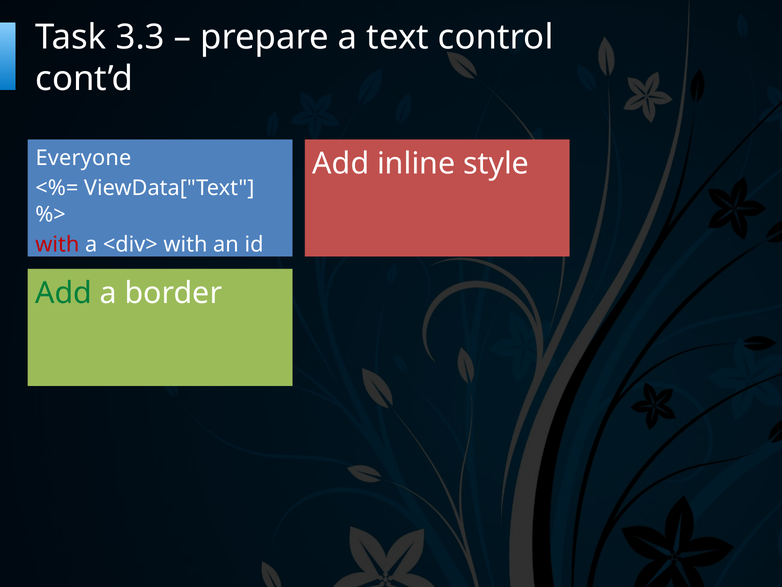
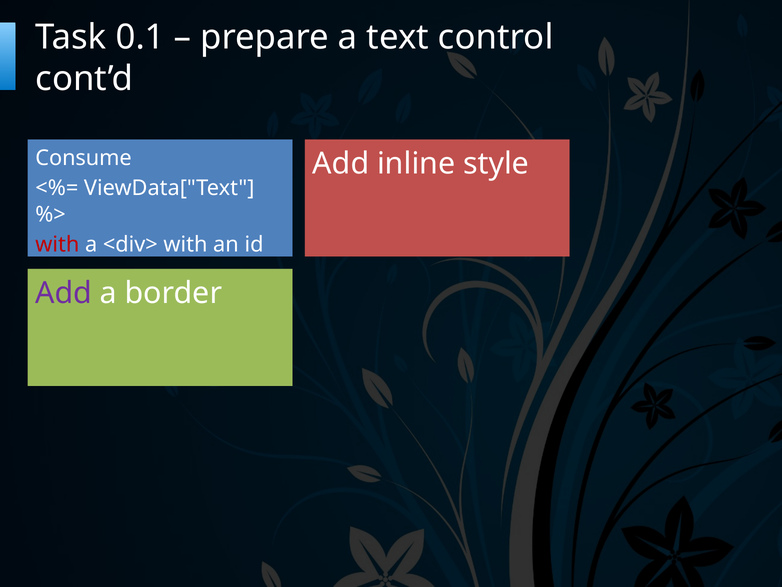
3.3: 3.3 -> 0.1
Everyone: Everyone -> Consume
Add at (64, 293) colour: green -> purple
